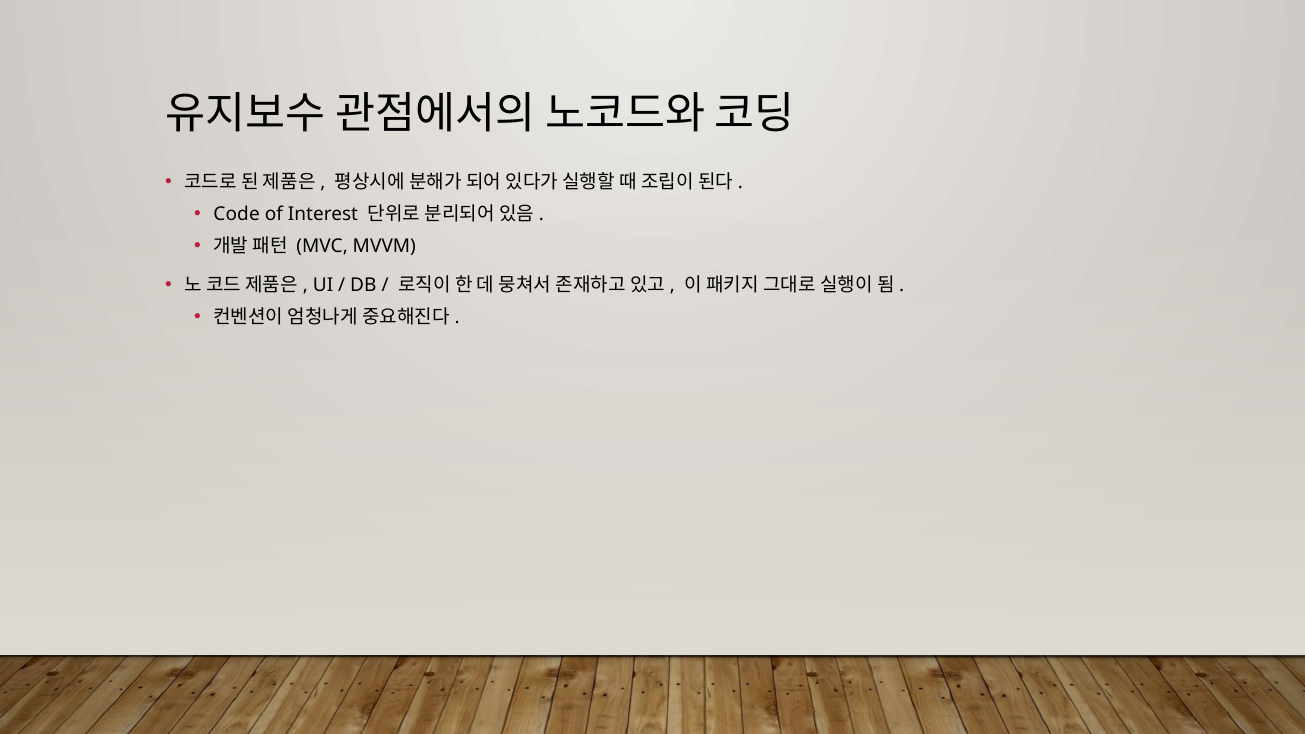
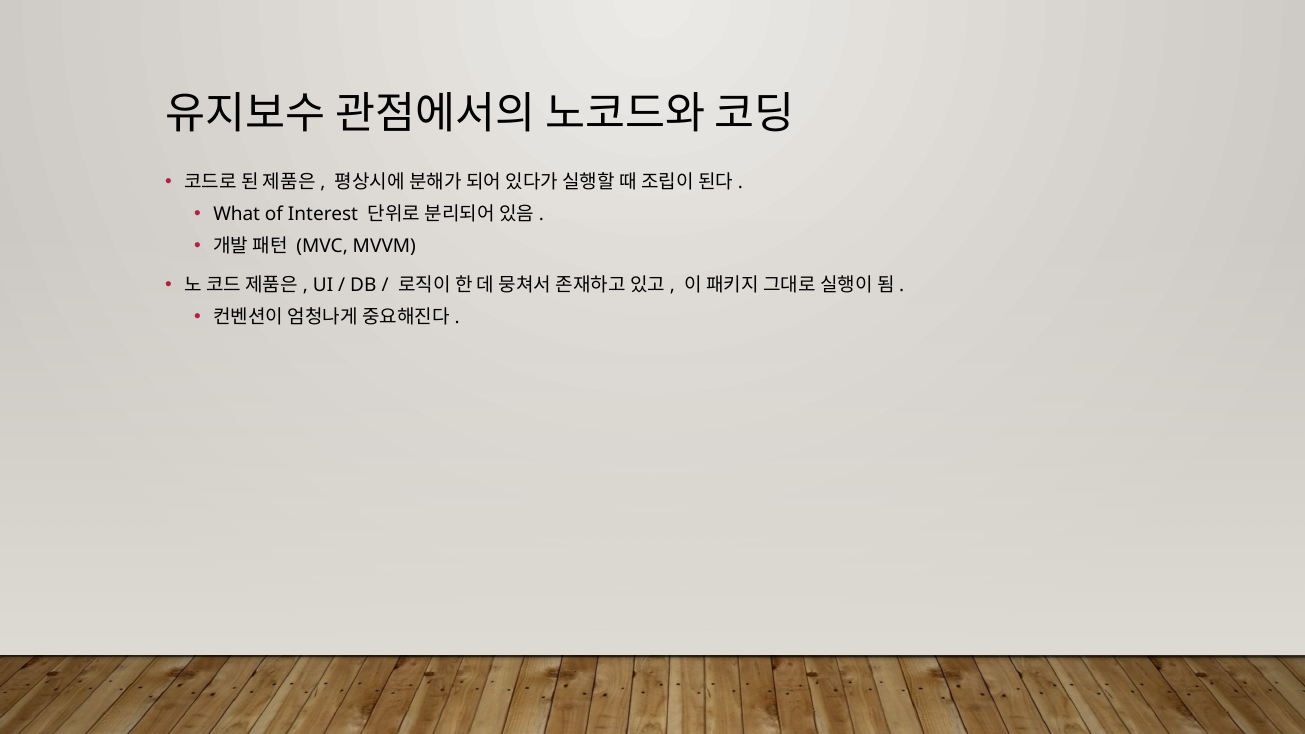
Code: Code -> What
